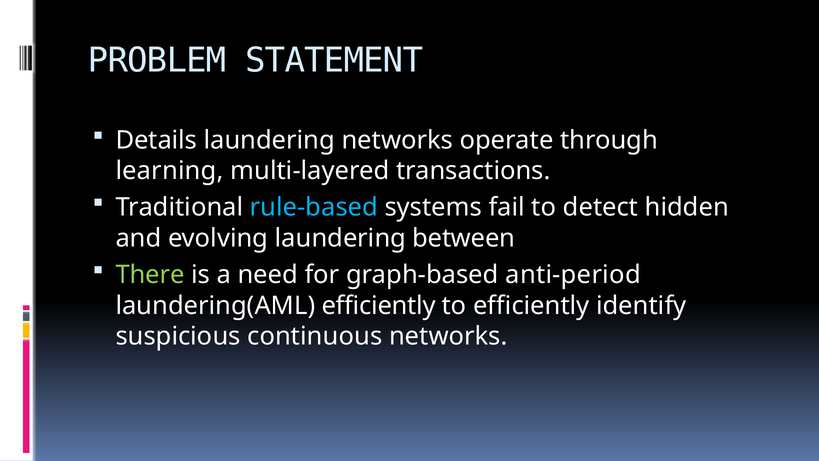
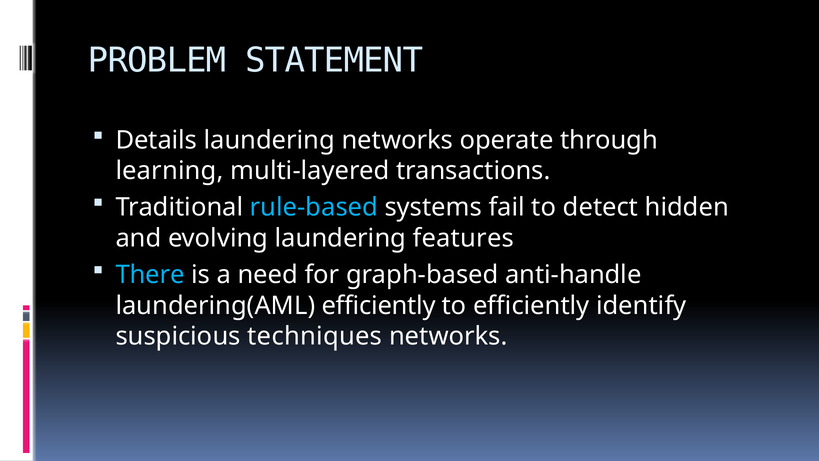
between: between -> features
There colour: light green -> light blue
anti-period: anti-period -> anti-handle
continuous: continuous -> techniques
